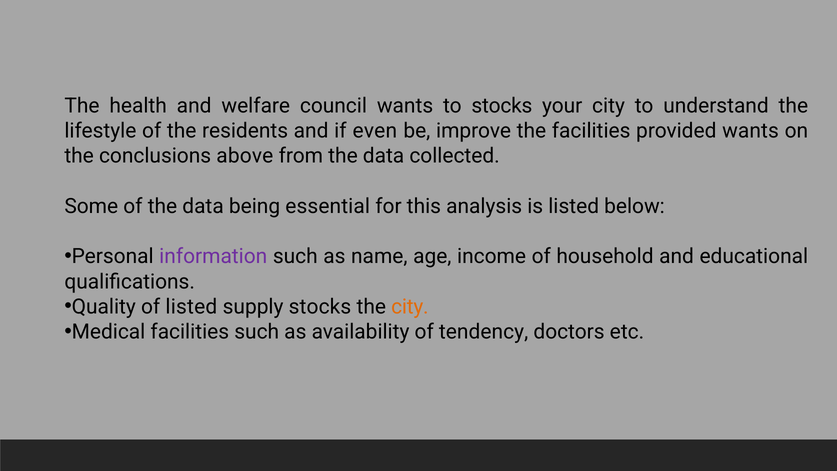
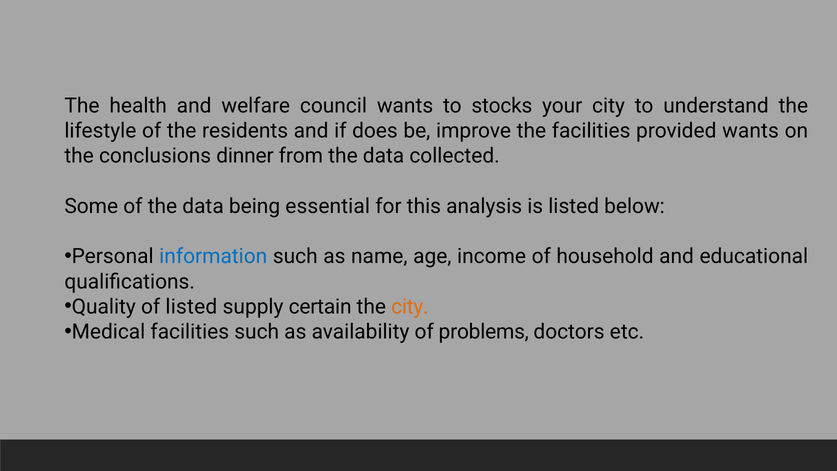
even: even -> does
above: above -> dinner
information colour: purple -> blue
supply stocks: stocks -> certain
tendency: tendency -> problems
